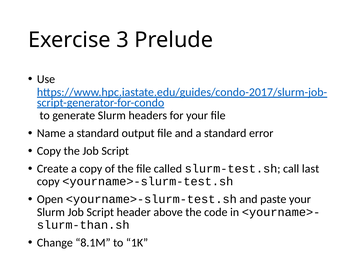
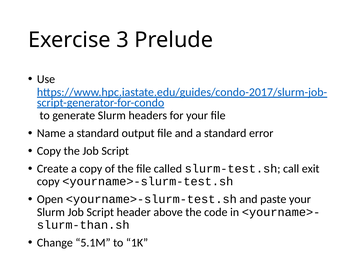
last: last -> exit
8.1M: 8.1M -> 5.1M
